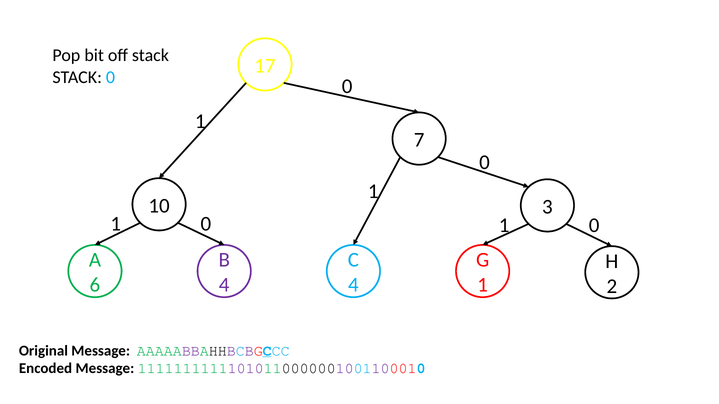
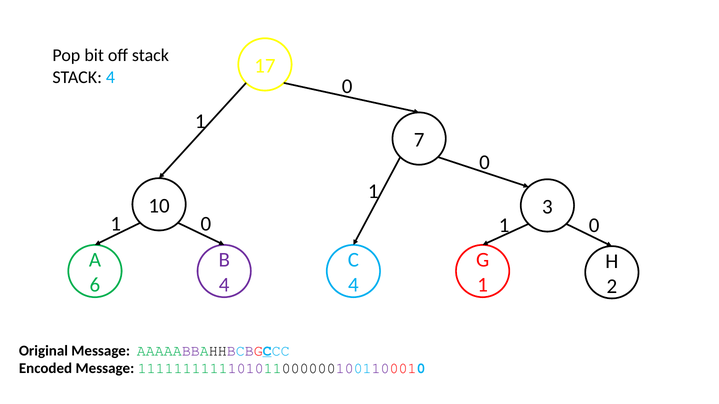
STACK 0: 0 -> 4
